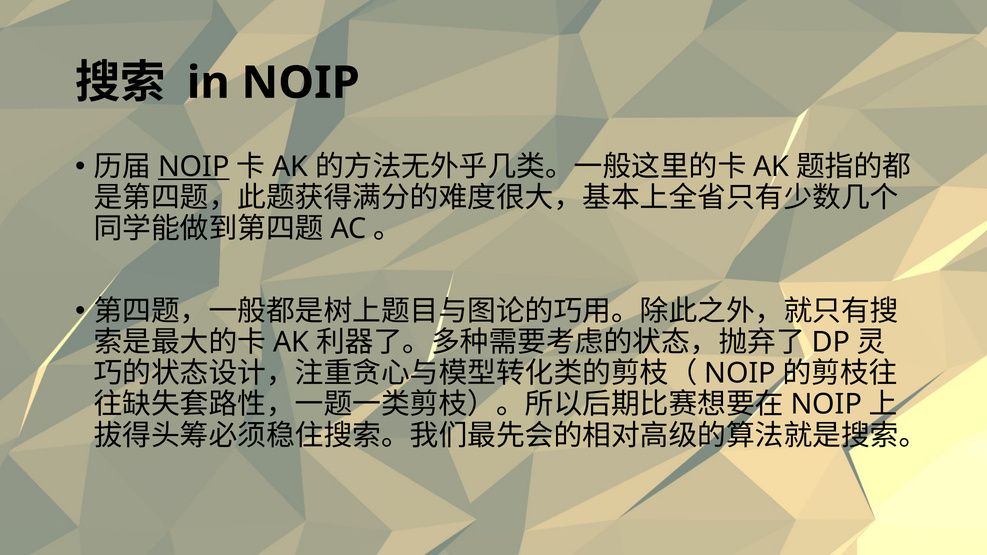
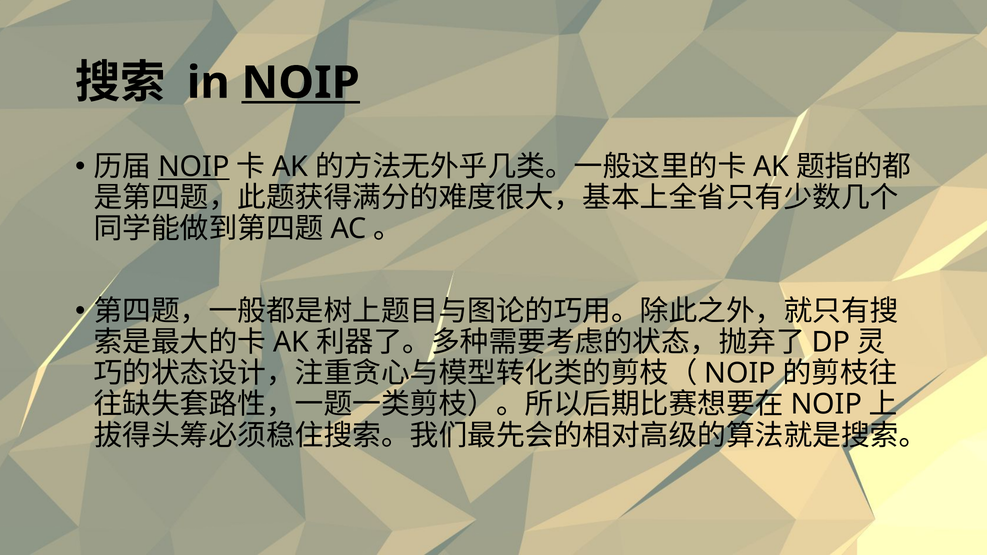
NOIP at (301, 83) underline: none -> present
